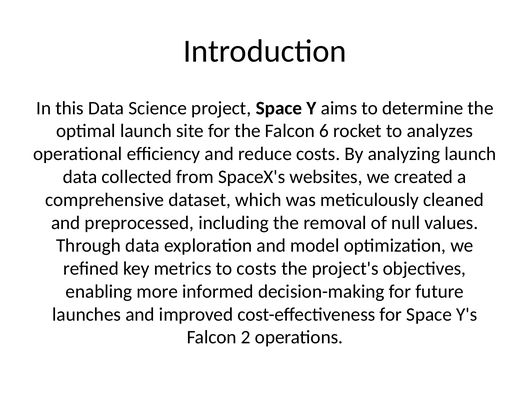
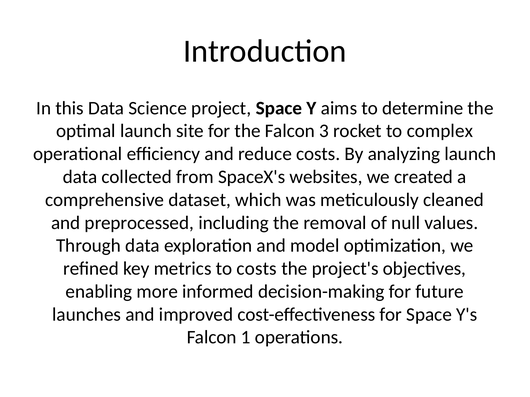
6: 6 -> 3
analyzes: analyzes -> complex
2: 2 -> 1
